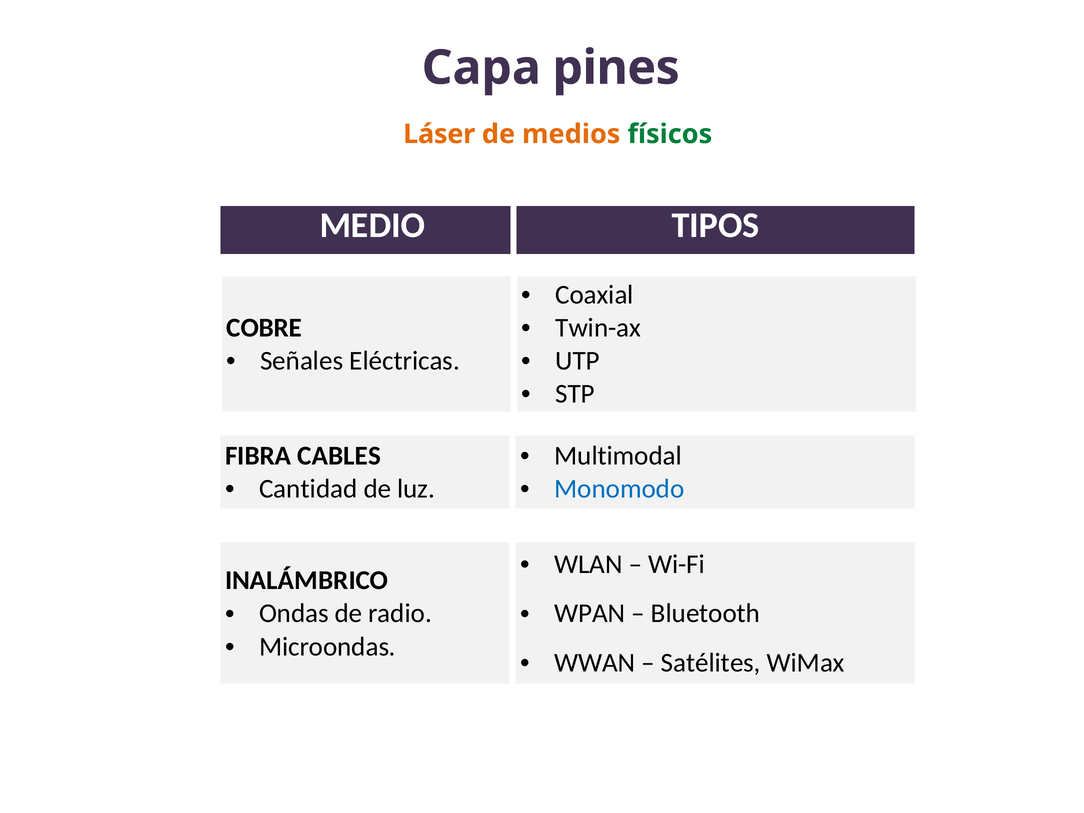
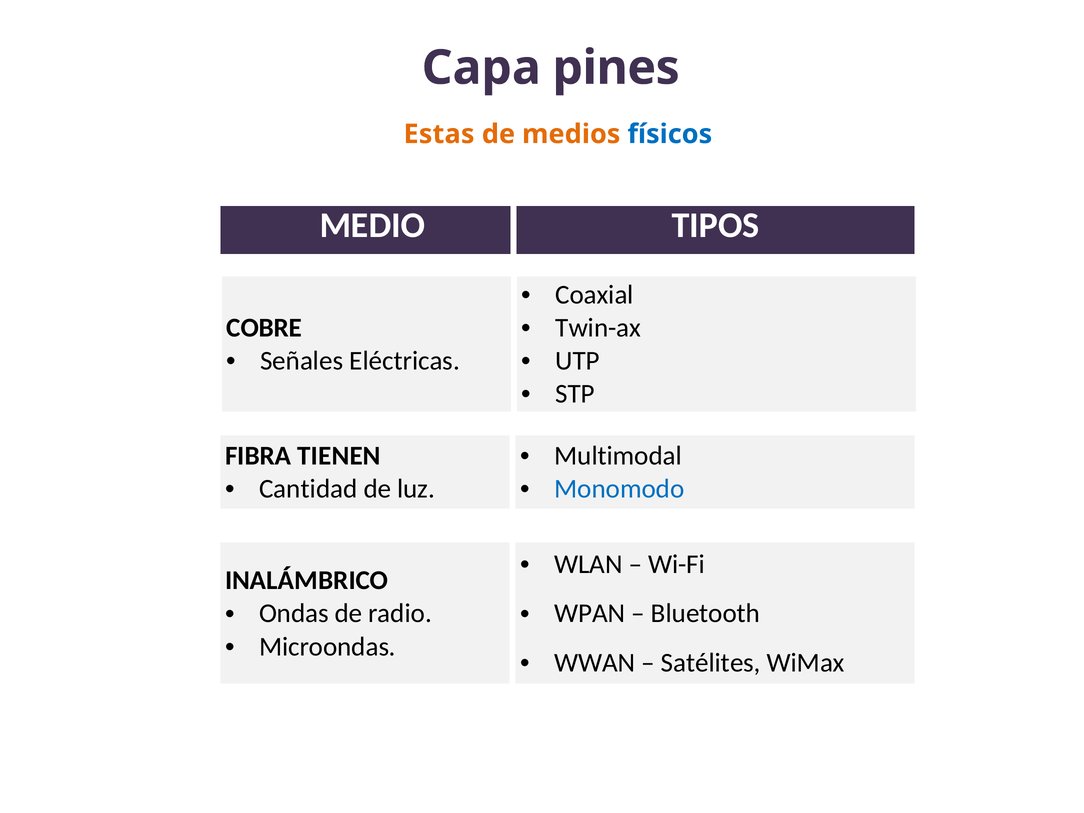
Láser: Láser -> Estas
físicos colour: green -> blue
CABLES: CABLES -> TIENEN
